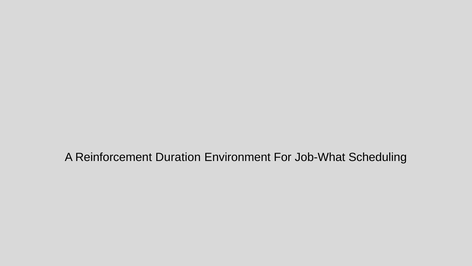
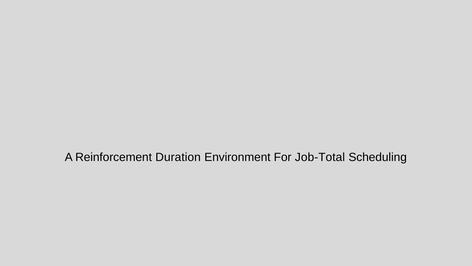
Job-What: Job-What -> Job-Total
